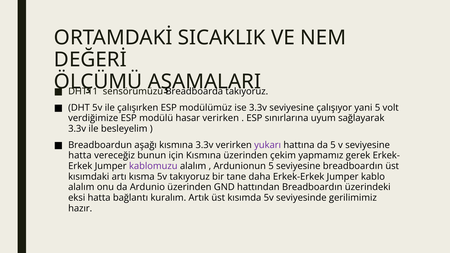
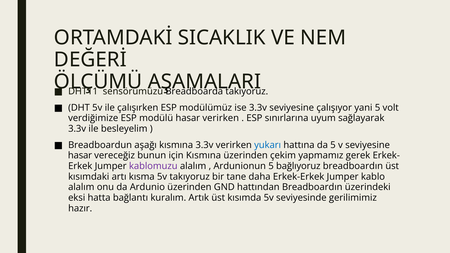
yukarı colour: purple -> blue
hatta at (80, 156): hatta -> hasar
5 seviyesine: seviyesine -> bağlıyoruz
